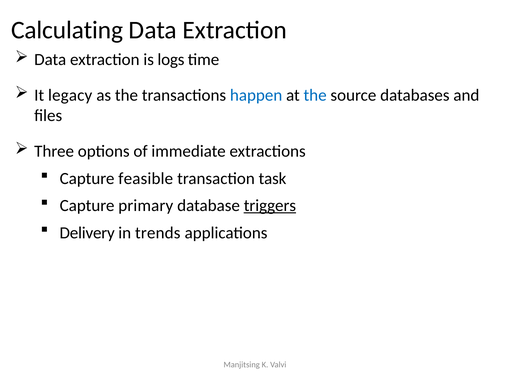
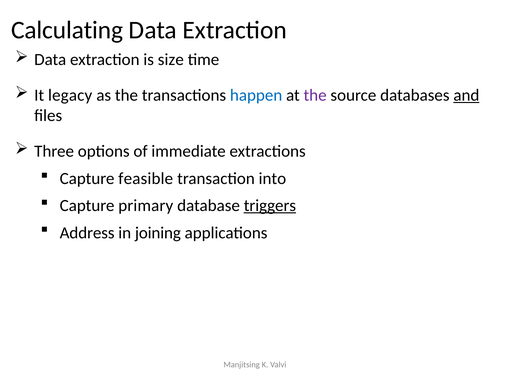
logs: logs -> size
the at (315, 95) colour: blue -> purple
and underline: none -> present
task: task -> into
Delivery: Delivery -> Address
trends: trends -> joining
